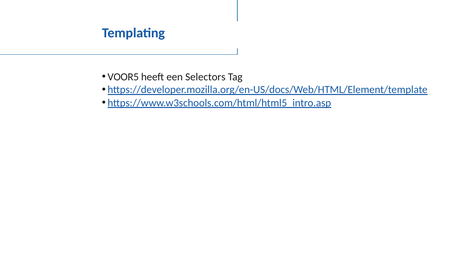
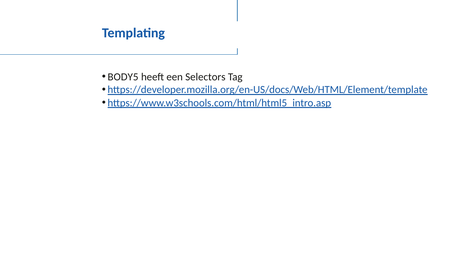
VOOR5: VOOR5 -> BODY5
